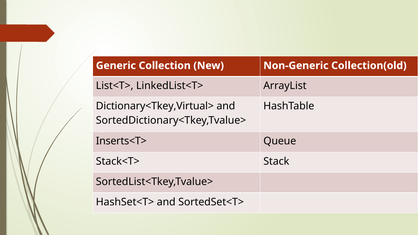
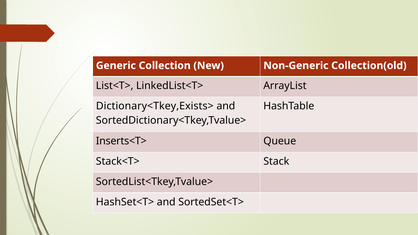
Dictionary<Tkey,Virtual>: Dictionary<Tkey,Virtual> -> Dictionary<Tkey,Exists>
